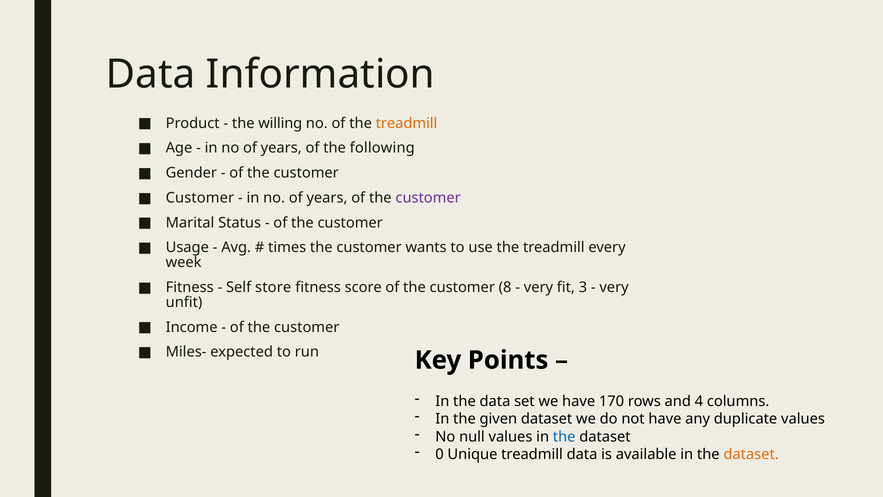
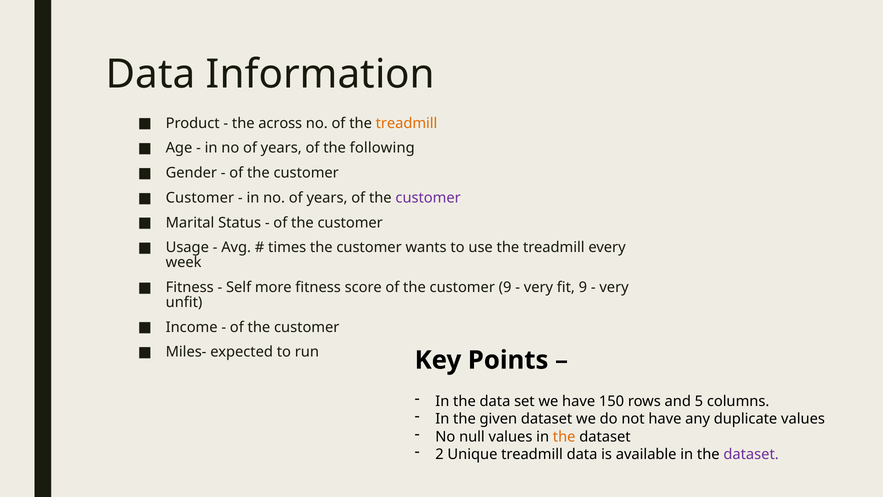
willing: willing -> across
store: store -> more
customer 8: 8 -> 9
fit 3: 3 -> 9
170: 170 -> 150
4: 4 -> 5
the at (564, 436) colour: blue -> orange
0: 0 -> 2
dataset at (751, 454) colour: orange -> purple
